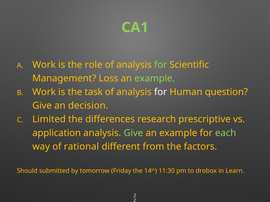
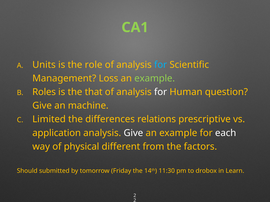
Work at (44, 65): Work -> Units
for at (161, 65) colour: light green -> light blue
Work at (44, 92): Work -> Roles
task: task -> that
decision: decision -> machine
research: research -> relations
Give at (133, 133) colour: light green -> white
each colour: light green -> white
rational: rational -> physical
